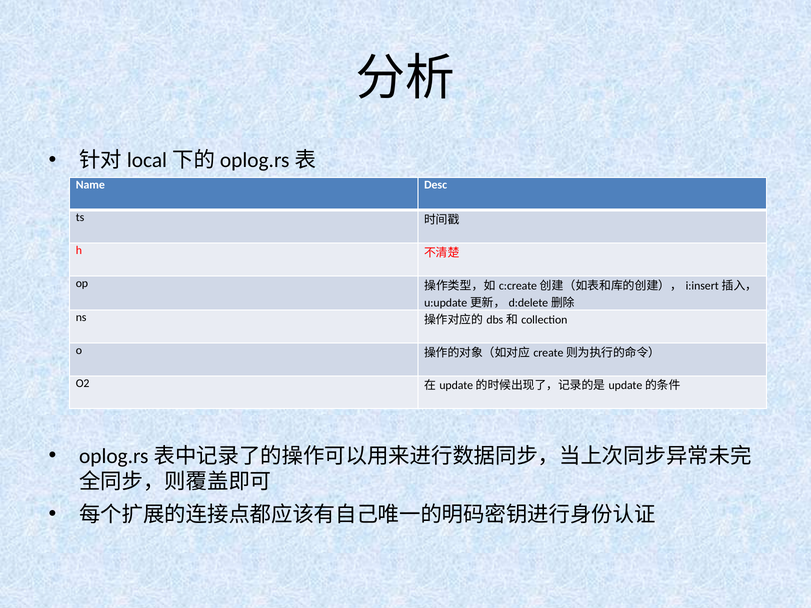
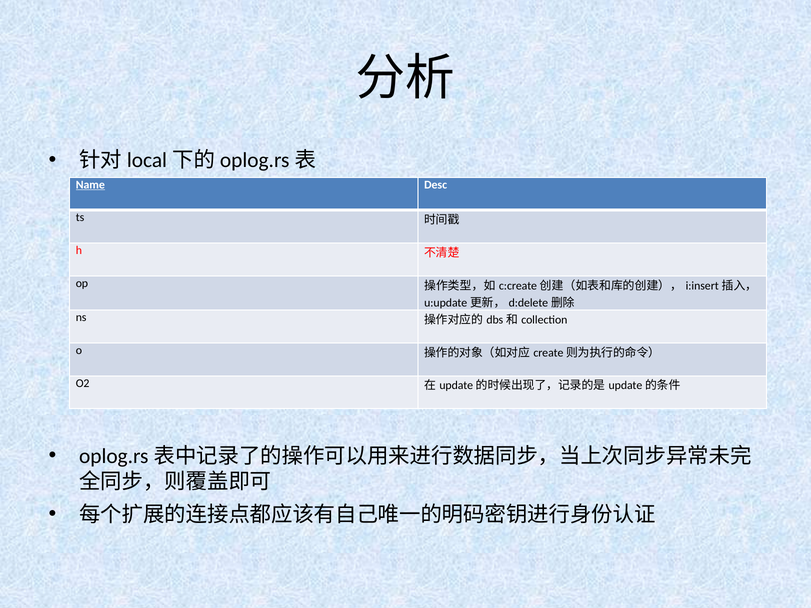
Name underline: none -> present
